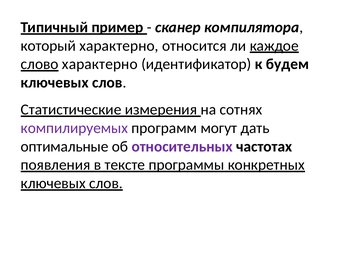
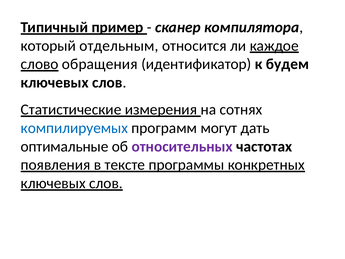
который характерно: характерно -> отдельным
характерно at (100, 64): характерно -> обращения
компилируемых colour: purple -> blue
